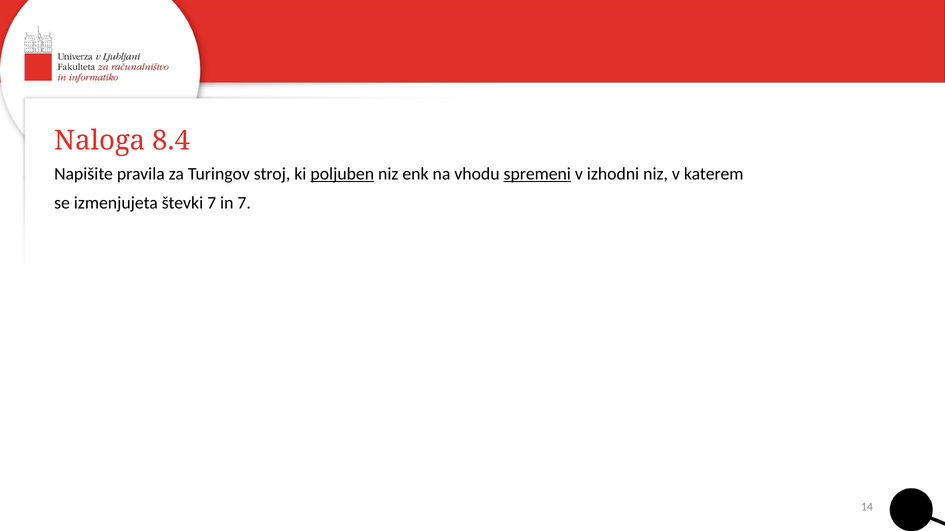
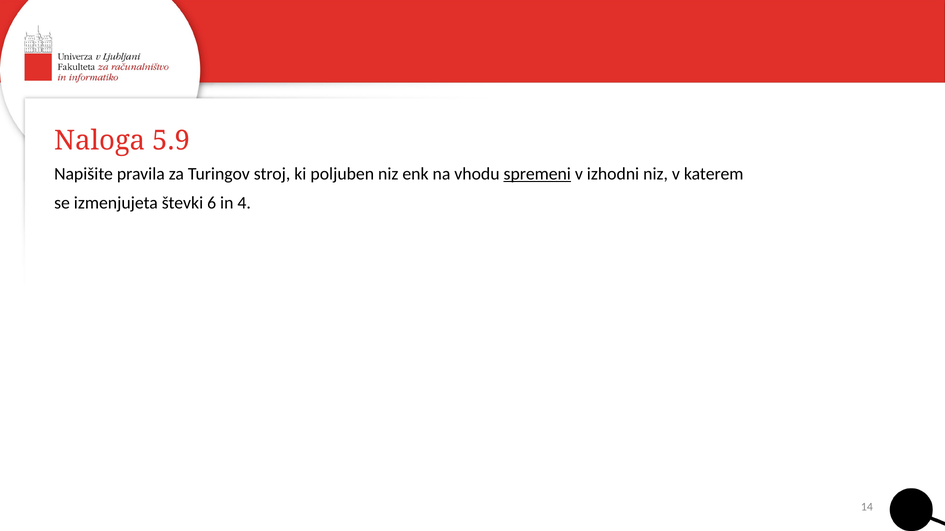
8.4: 8.4 -> 5.9
poljuben underline: present -> none
števki 7: 7 -> 6
in 7: 7 -> 4
